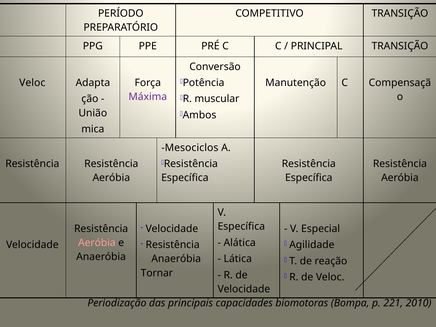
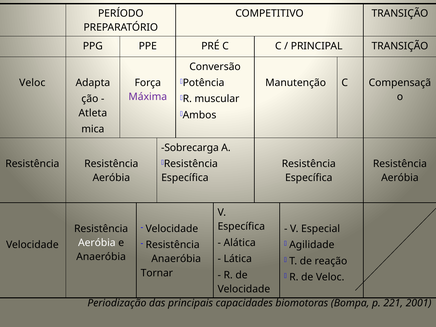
União: União -> Atleta
Mesociclos: Mesociclos -> Sobrecarga
Aeróbia at (97, 243) colour: pink -> white
2010: 2010 -> 2001
